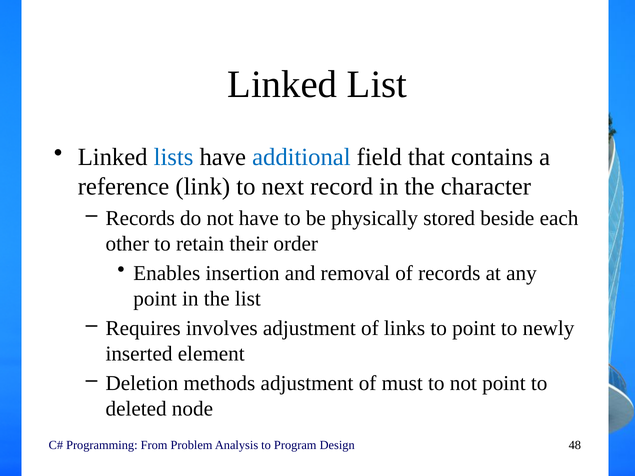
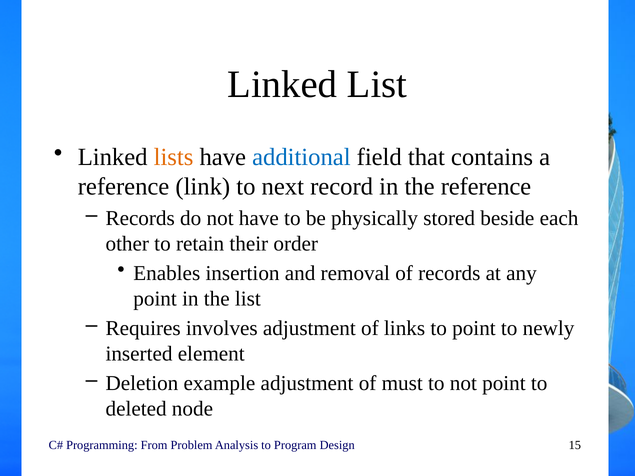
lists colour: blue -> orange
the character: character -> reference
methods: methods -> example
48: 48 -> 15
